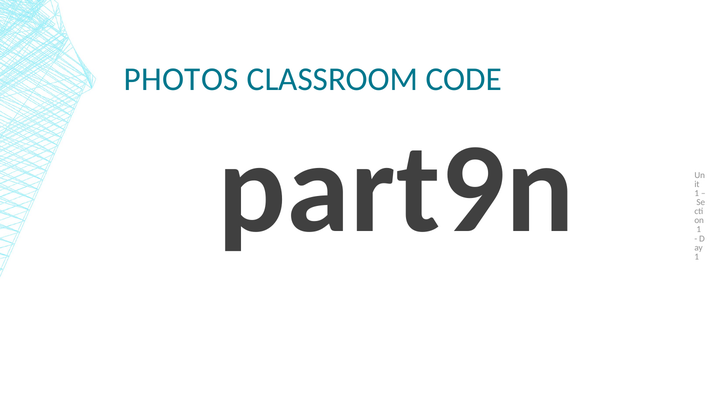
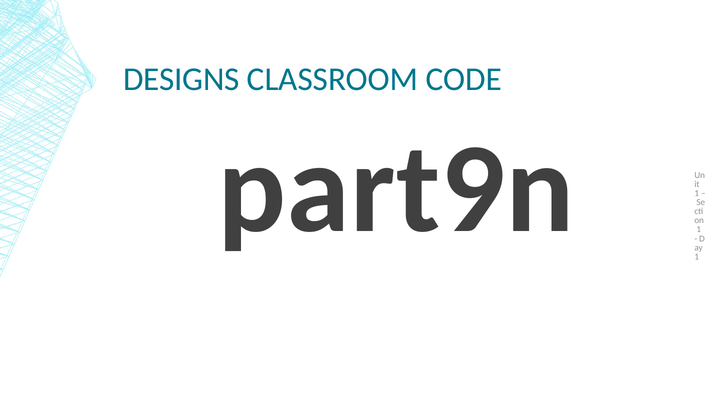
PHOTOS: PHOTOS -> DESIGNS
